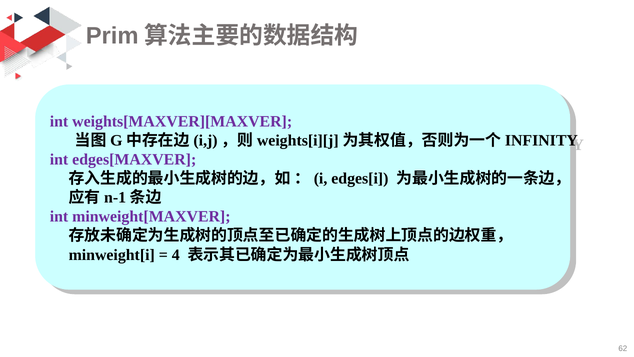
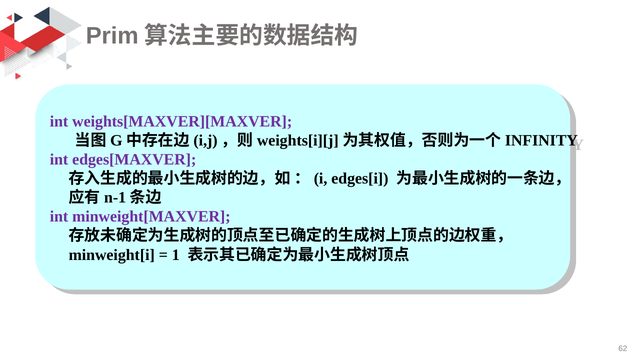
4: 4 -> 1
